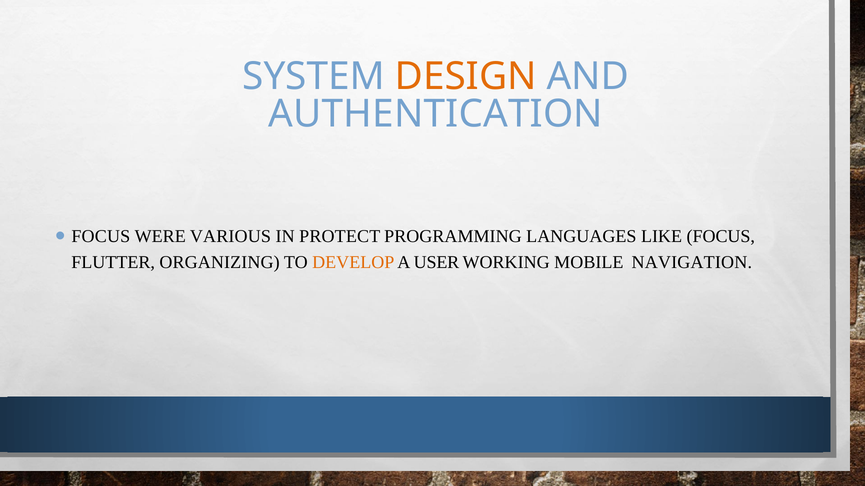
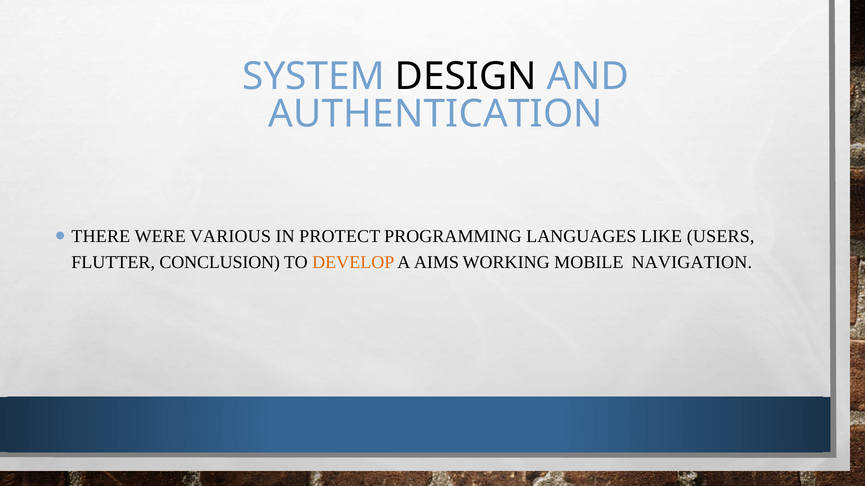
DESIGN colour: orange -> black
FOCUS at (101, 237): FOCUS -> THERE
LIKE FOCUS: FOCUS -> USERS
ORGANIZING: ORGANIZING -> CONCLUSION
USER: USER -> AIMS
